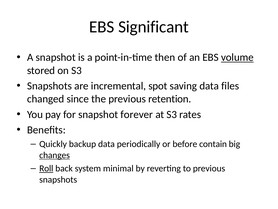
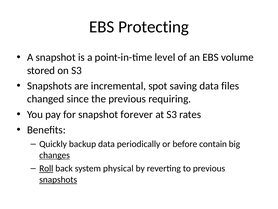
Significant: Significant -> Protecting
then: then -> level
volume underline: present -> none
retention: retention -> requiring
minimal: minimal -> physical
snapshots at (58, 179) underline: none -> present
